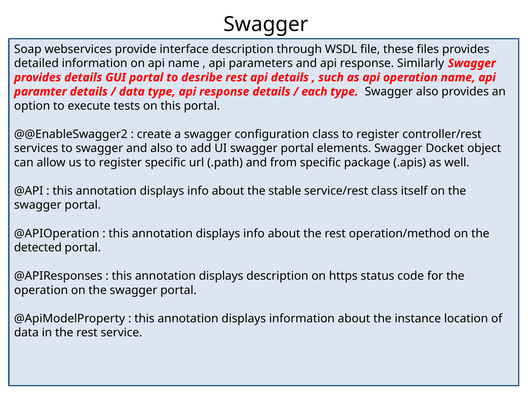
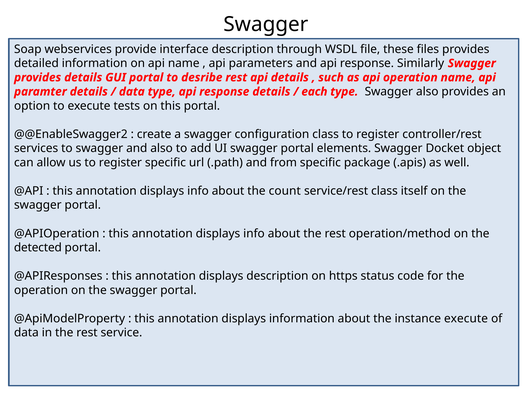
stable: stable -> count
instance location: location -> execute
